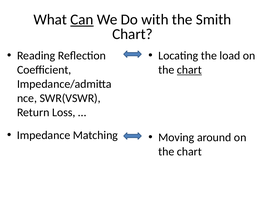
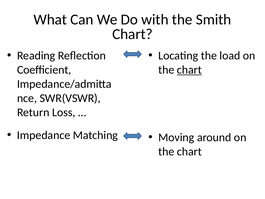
Can underline: present -> none
